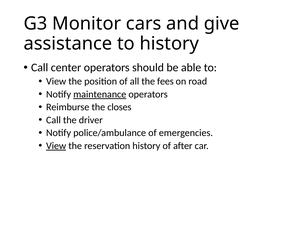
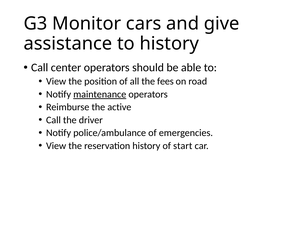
closes: closes -> active
View at (56, 146) underline: present -> none
after: after -> start
